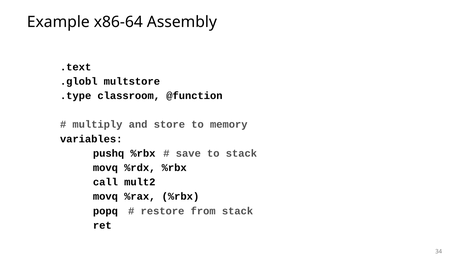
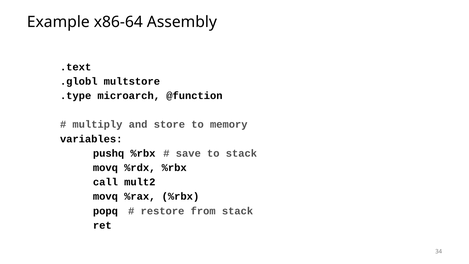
classroom: classroom -> microarch
